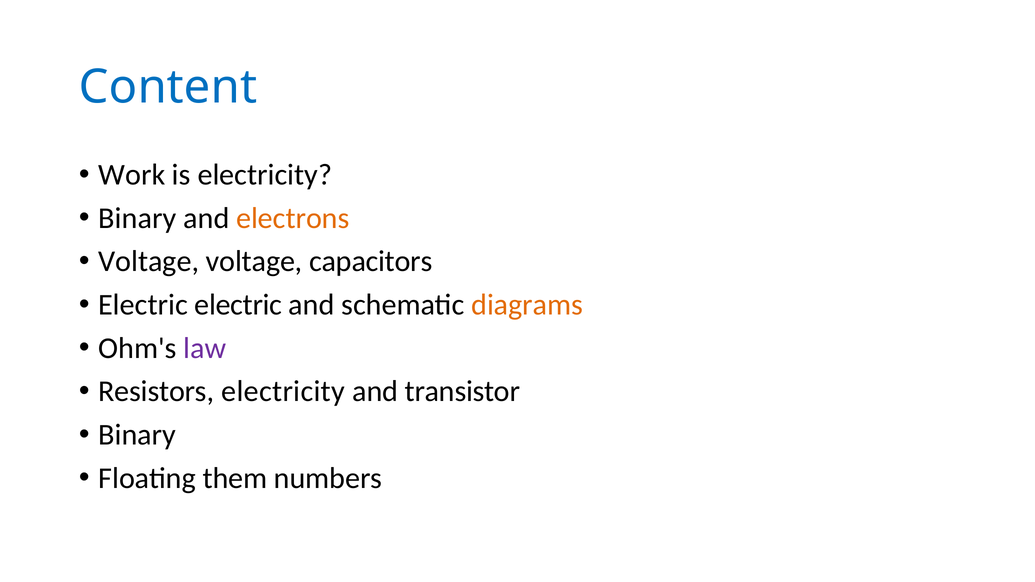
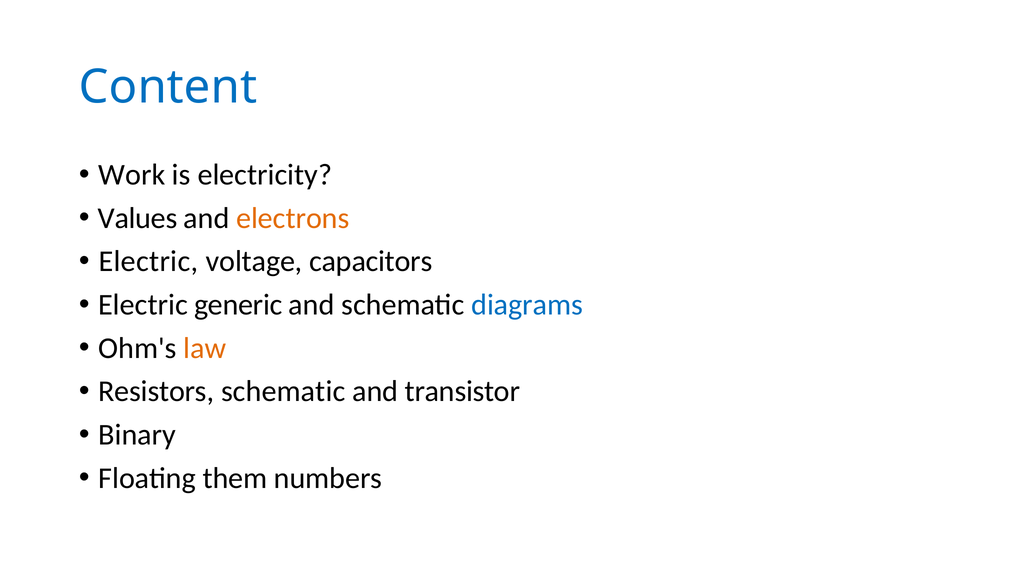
Binary at (137, 218): Binary -> Values
Voltage at (149, 262): Voltage -> Electric
Electric electric: electric -> generic
diagrams colour: orange -> blue
law colour: purple -> orange
Resistors electricity: electricity -> schematic
